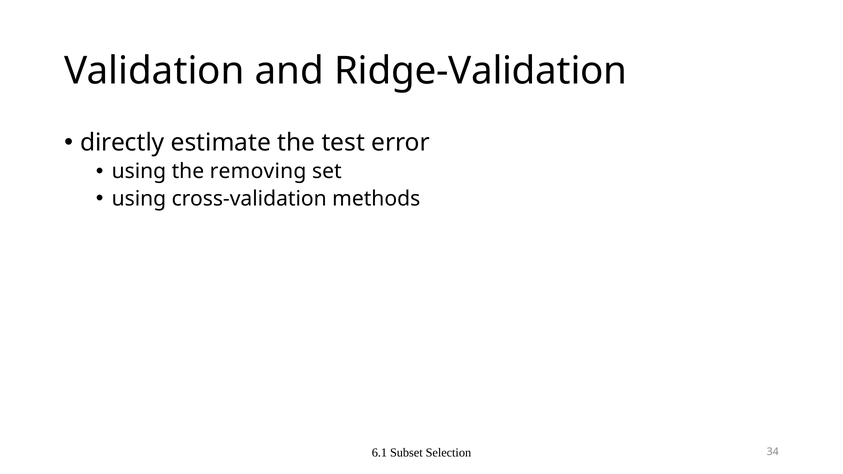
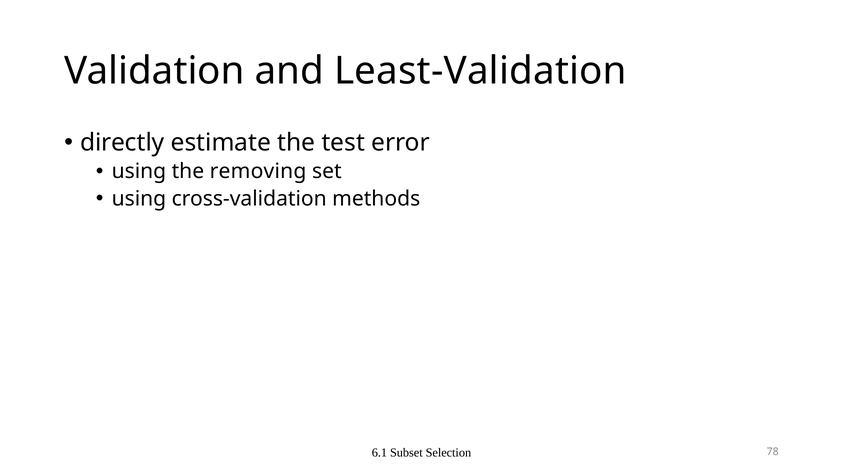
Ridge-Validation: Ridge-Validation -> Least-Validation
34: 34 -> 78
